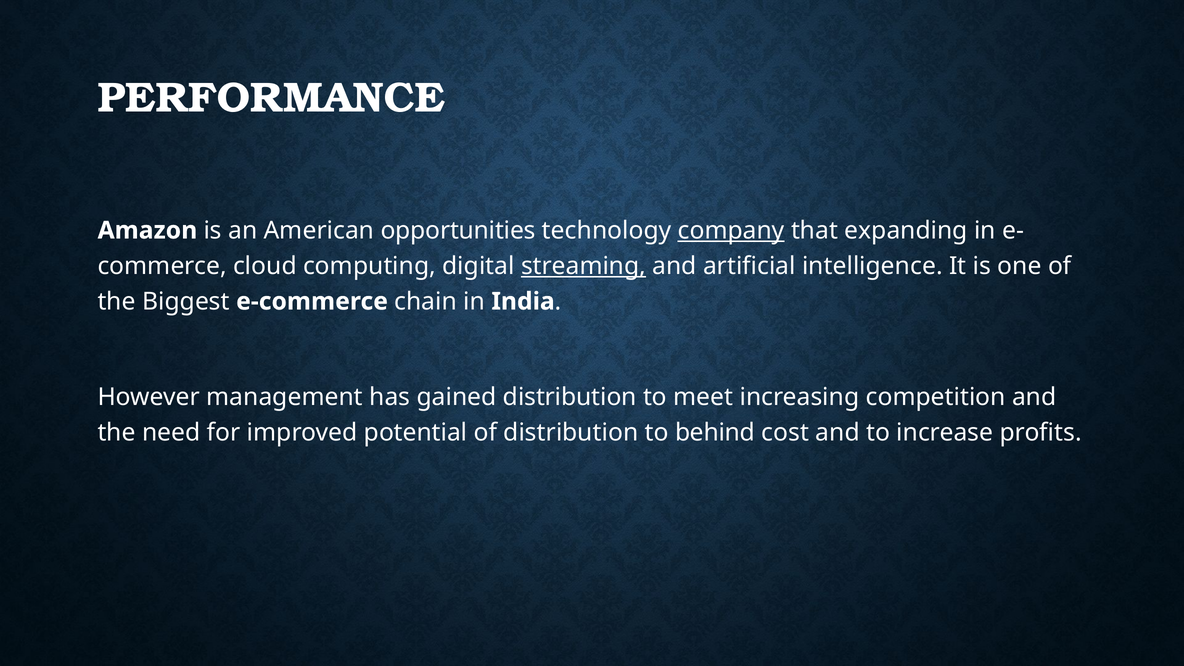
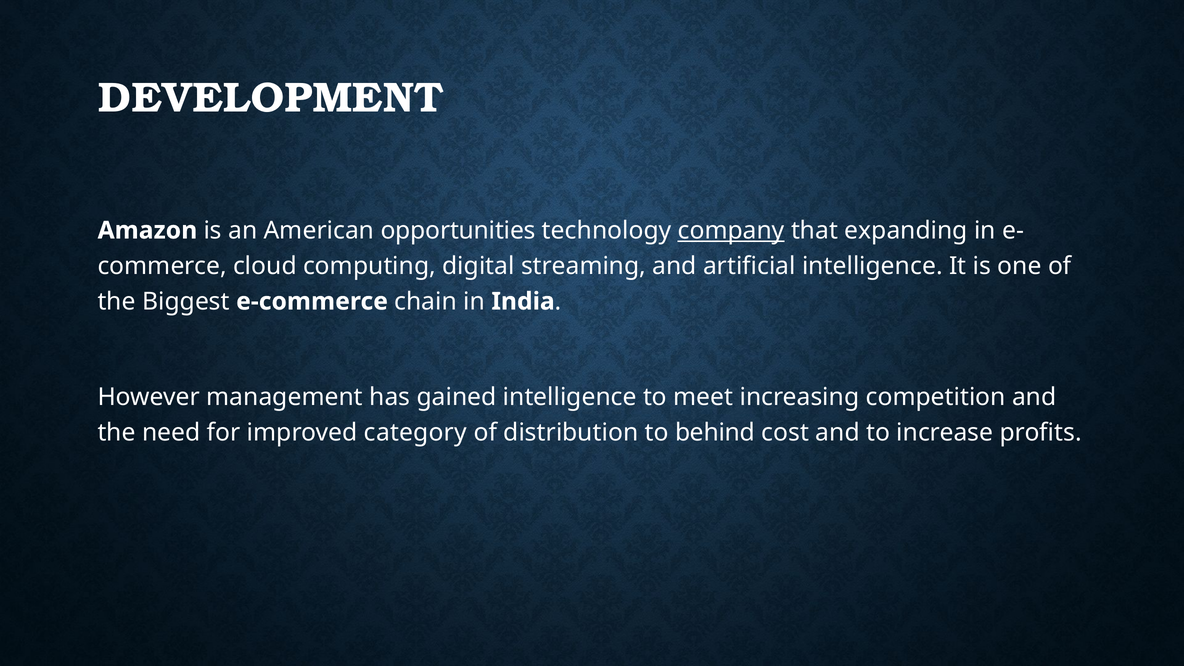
PERFORMANCE: PERFORMANCE -> DEVELOPMENT
streaming underline: present -> none
gained distribution: distribution -> intelligence
potential: potential -> category
